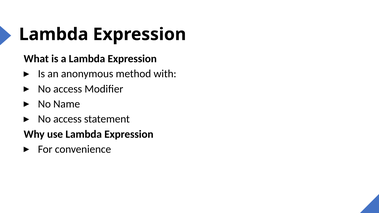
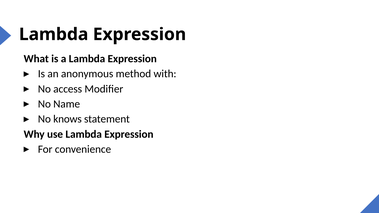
access at (67, 119): access -> knows
